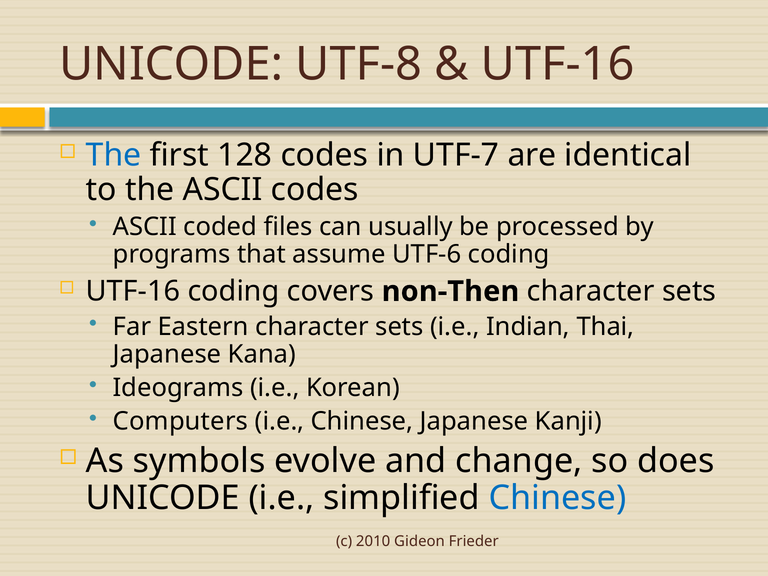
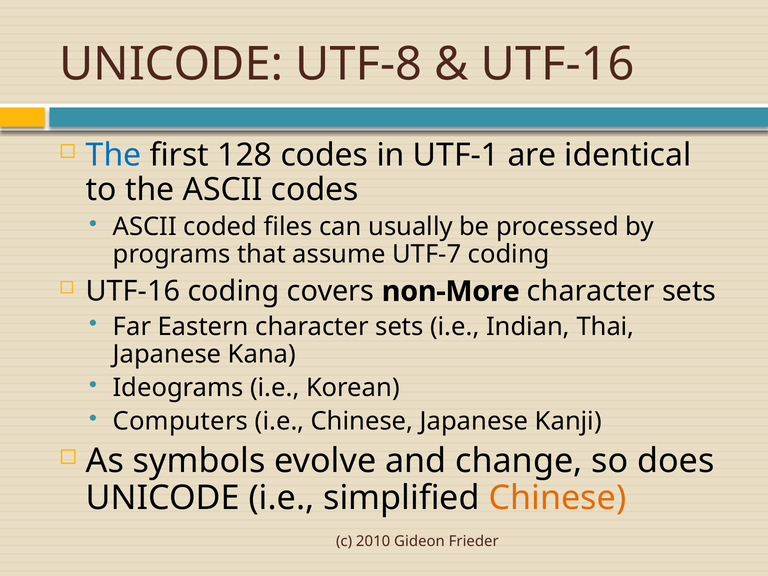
UTF-7: UTF-7 -> UTF-1
UTF-6: UTF-6 -> UTF-7
non-Then: non-Then -> non-More
Chinese at (557, 498) colour: blue -> orange
